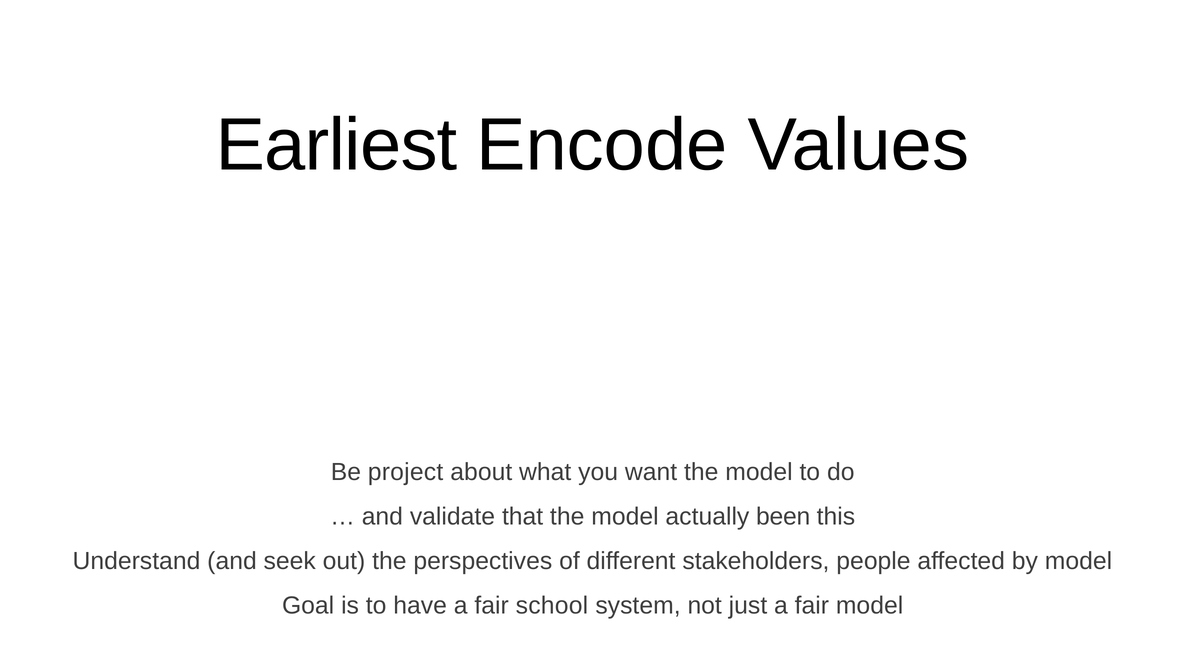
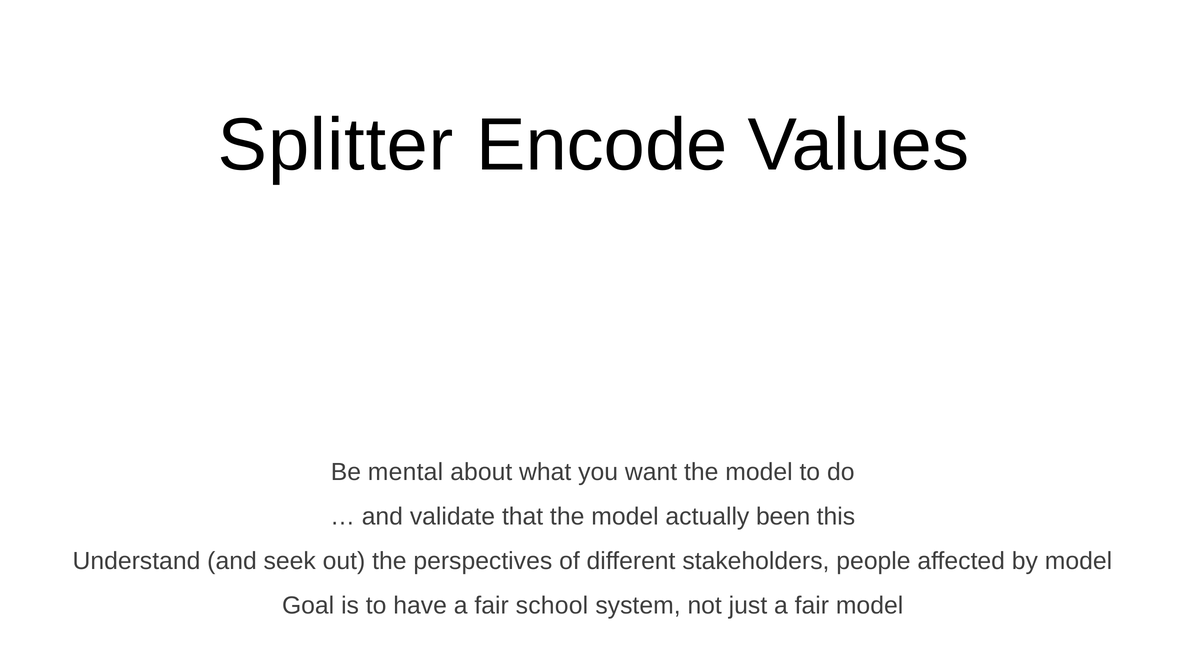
Earliest: Earliest -> Splitter
project: project -> mental
